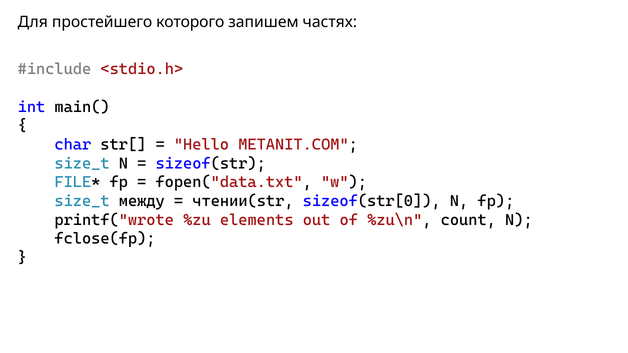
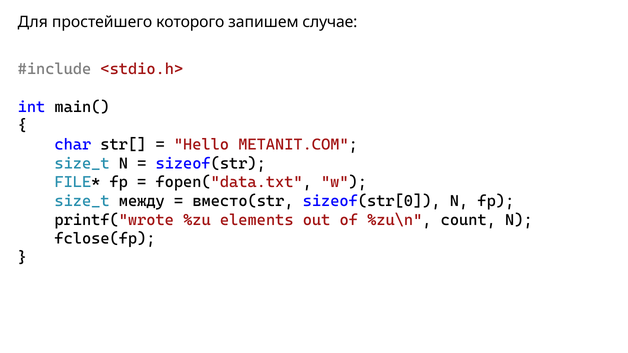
частях: частях -> случае
чтении(str: чтении(str -> вместо(str
